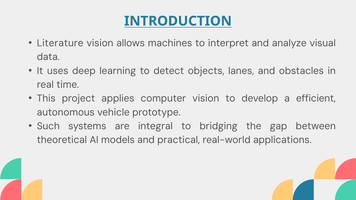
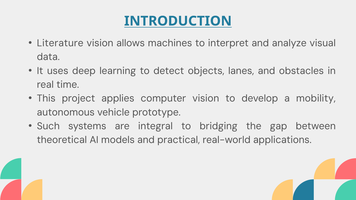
efficient: efficient -> mobility
